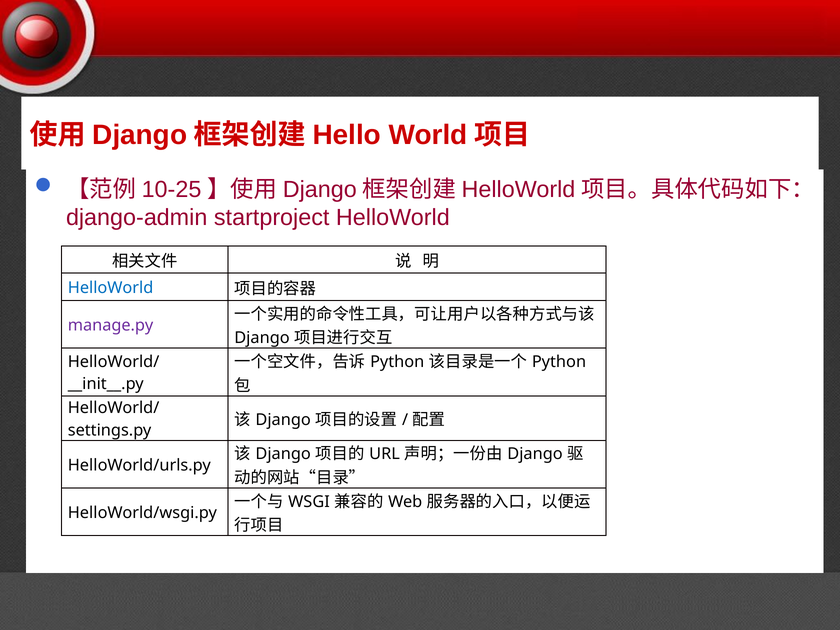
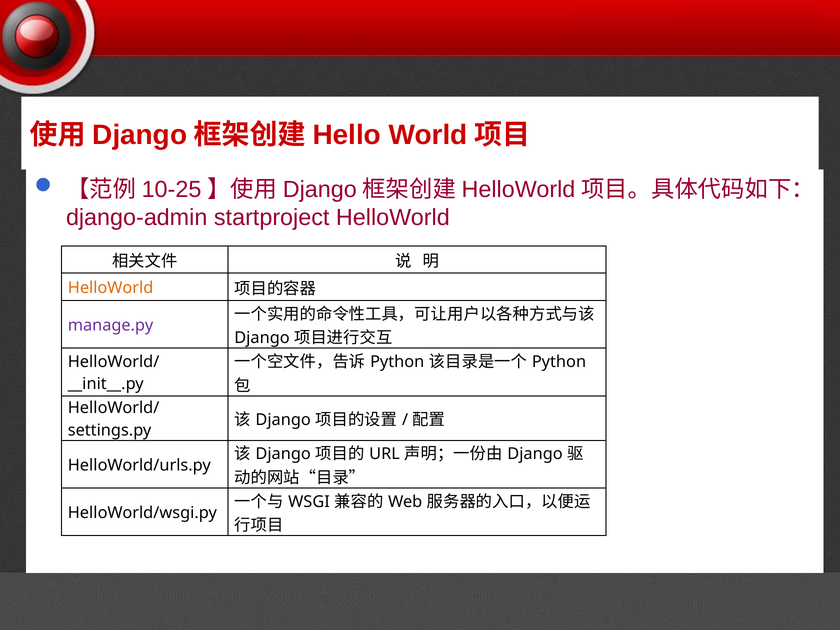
HelloWorld at (111, 288) colour: blue -> orange
